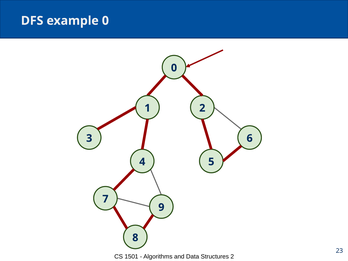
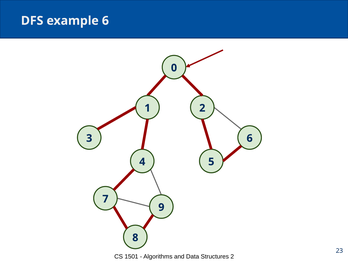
example 0: 0 -> 6
